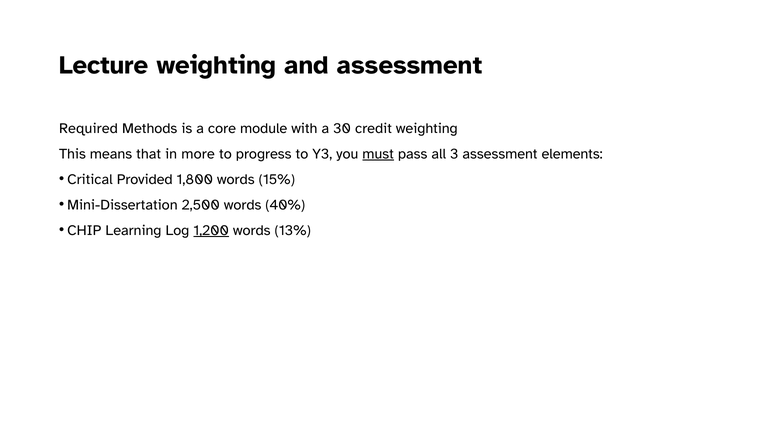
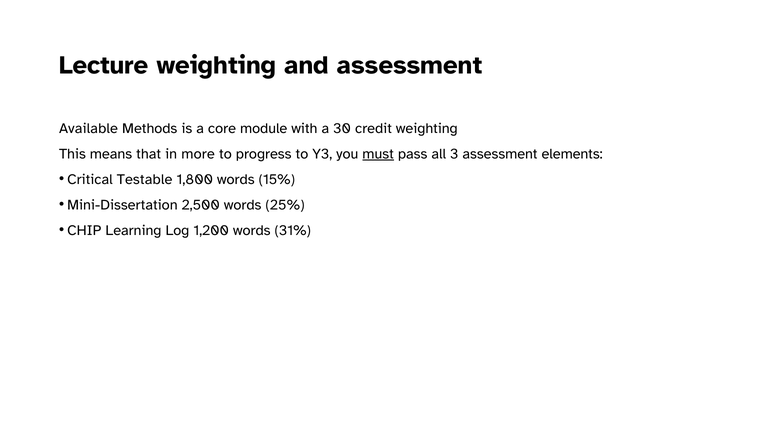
Required: Required -> Available
Provided: Provided -> Testable
40%: 40% -> 25%
1,200 underline: present -> none
13%: 13% -> 31%
